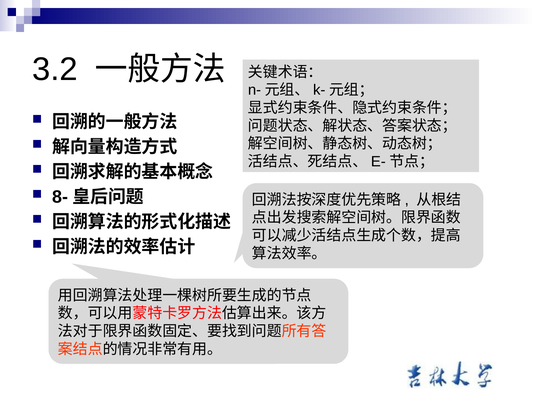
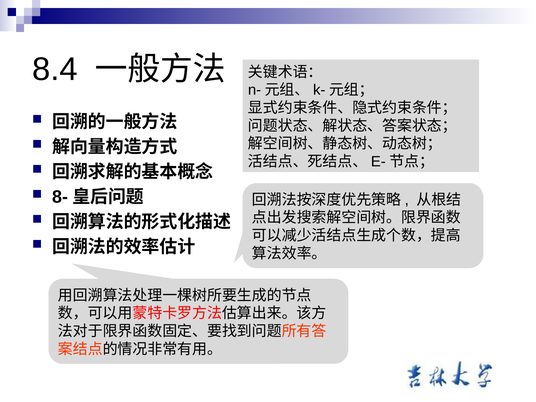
3.2: 3.2 -> 8.4
